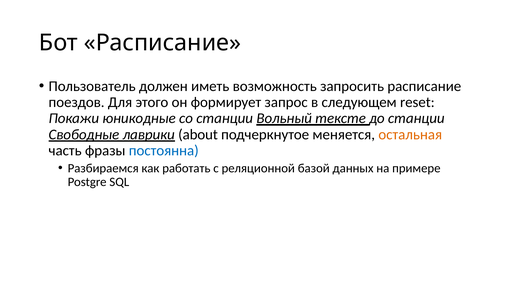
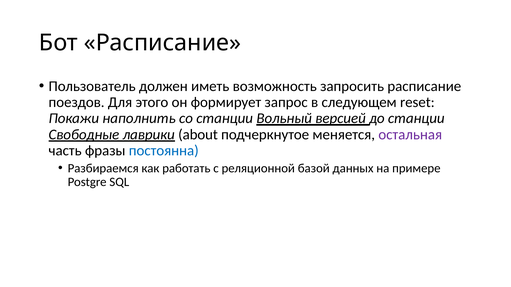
юникодные: юникодные -> наполнить
тексте: тексте -> версией
остальная colour: orange -> purple
